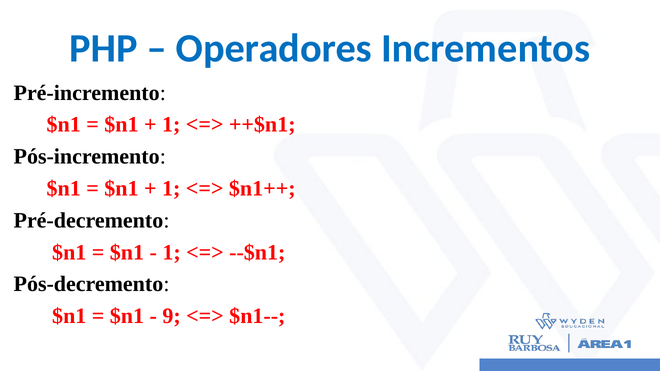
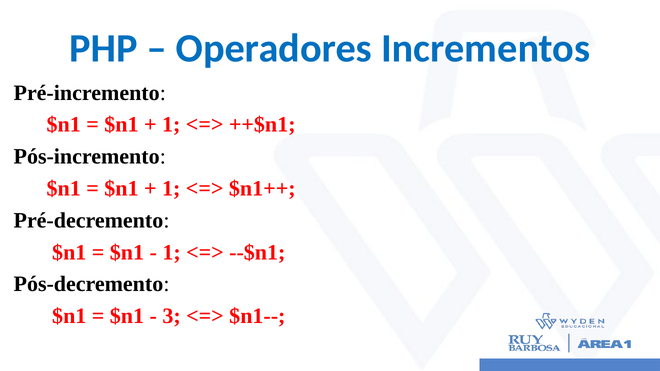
9: 9 -> 3
